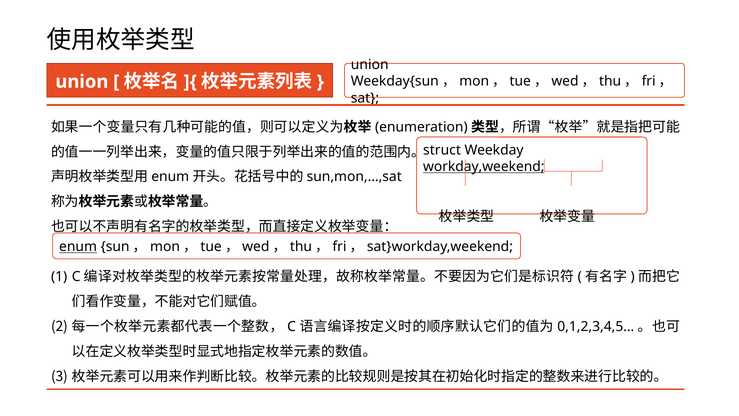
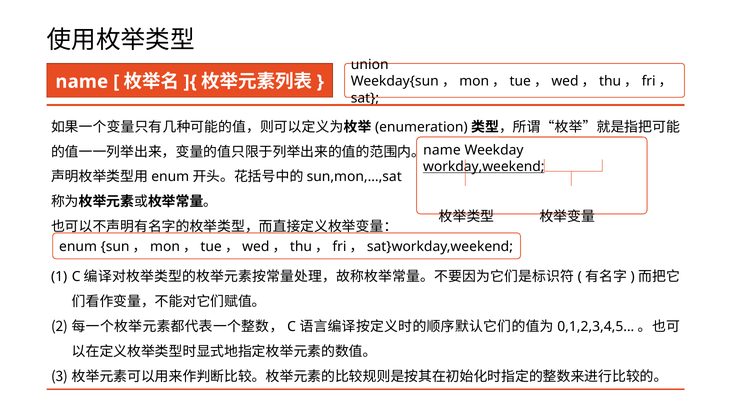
union at (82, 82): union -> name
struct at (442, 150): struct -> name
enum underline: present -> none
